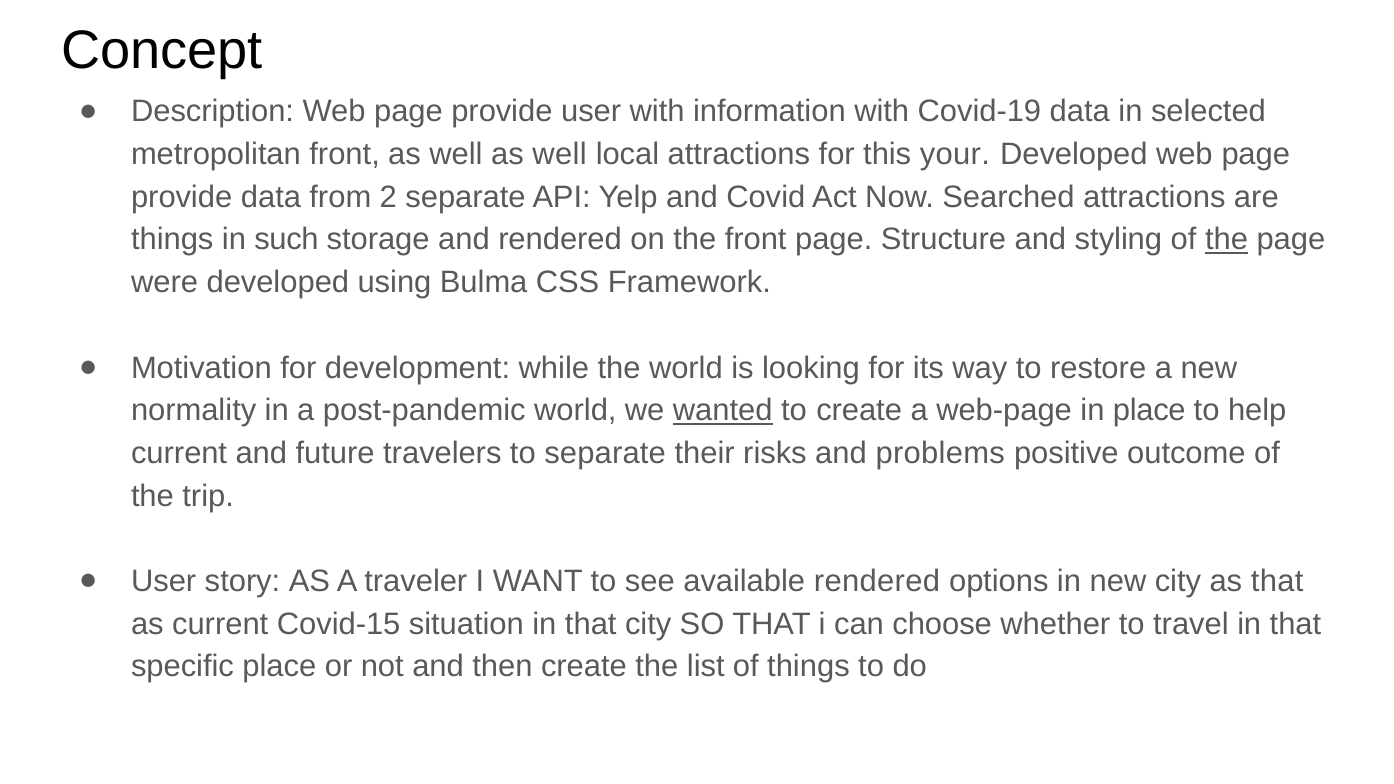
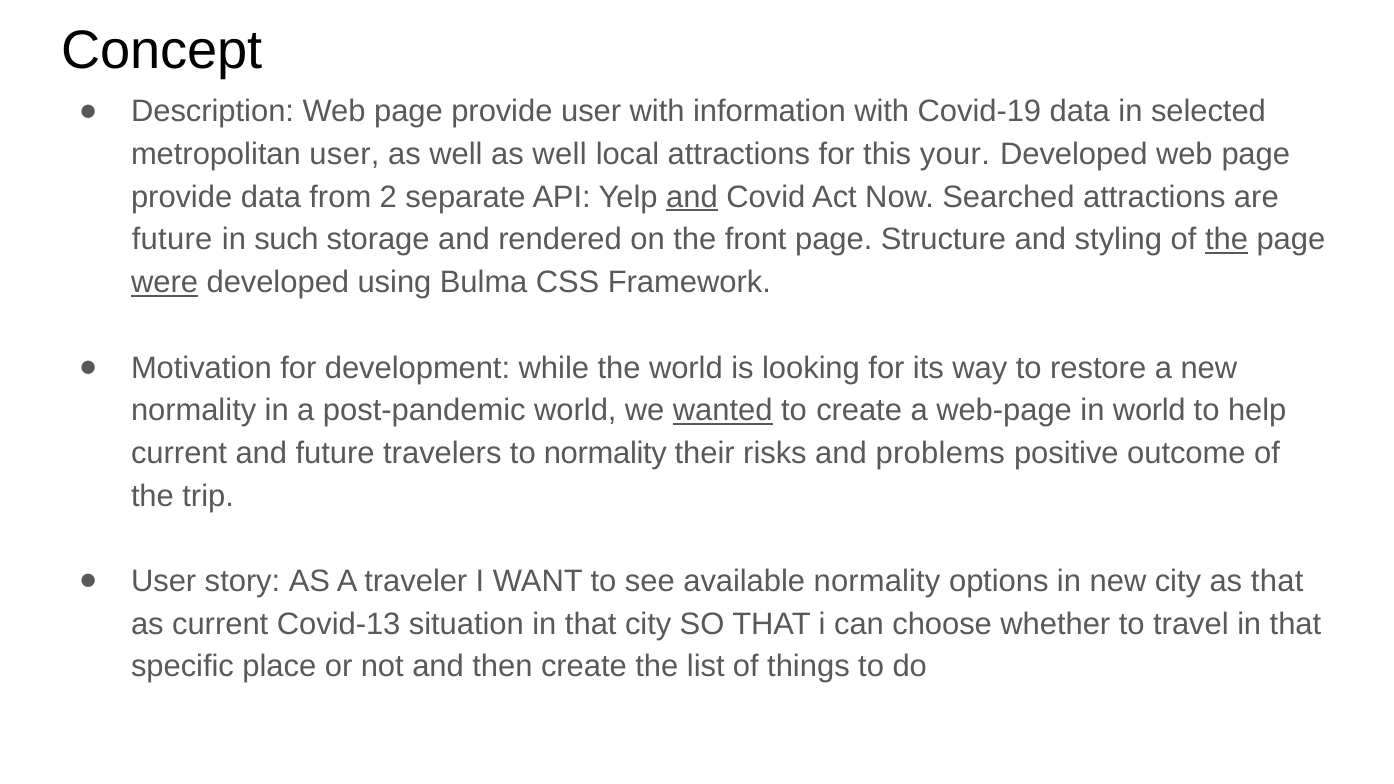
metropolitan front: front -> user
and at (692, 197) underline: none -> present
things at (172, 240): things -> future
were underline: none -> present
in place: place -> world
to separate: separate -> normality
available rendered: rendered -> normality
Covid-15: Covid-15 -> Covid-13
